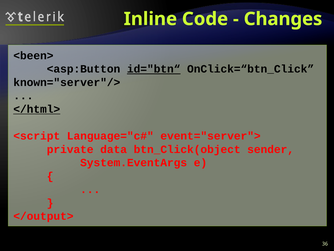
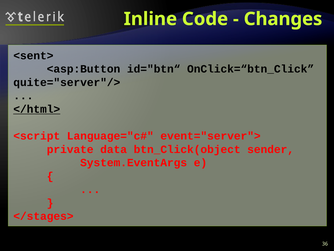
<been>: <been> -> <sent>
id="btn“ underline: present -> none
known="server"/>: known="server"/> -> quite="server"/>
</output>: </output> -> </stages>
